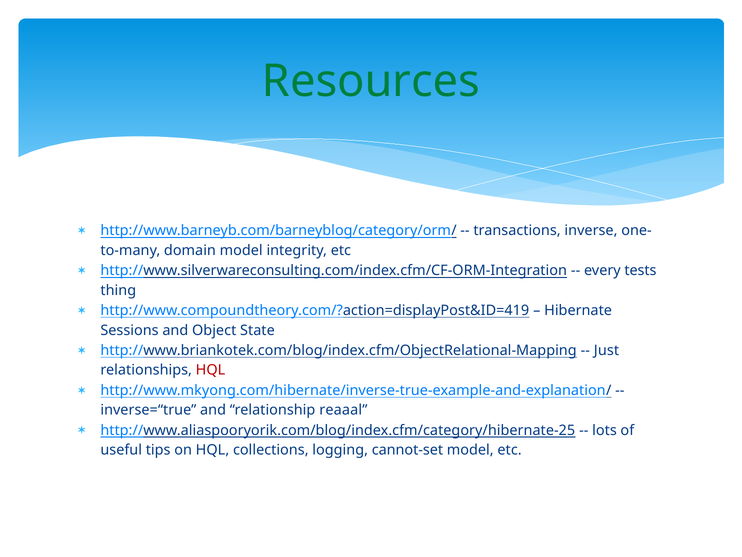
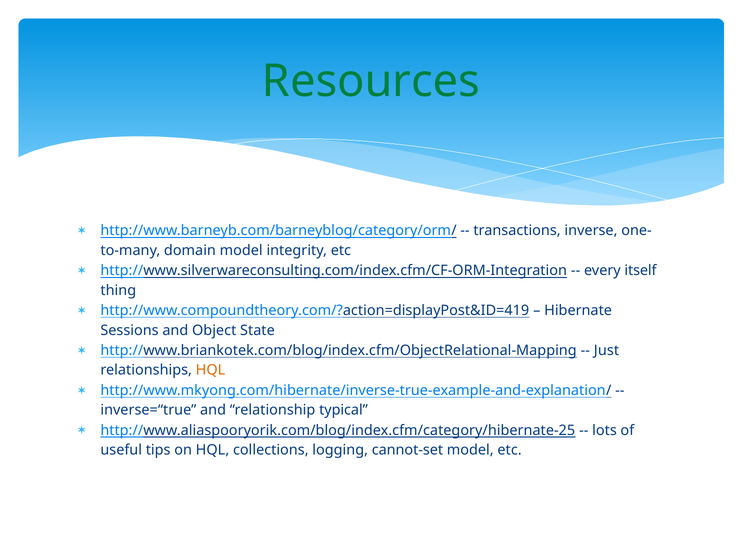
tests: tests -> itself
HQL at (210, 370) colour: red -> orange
reaaal: reaaal -> typical
